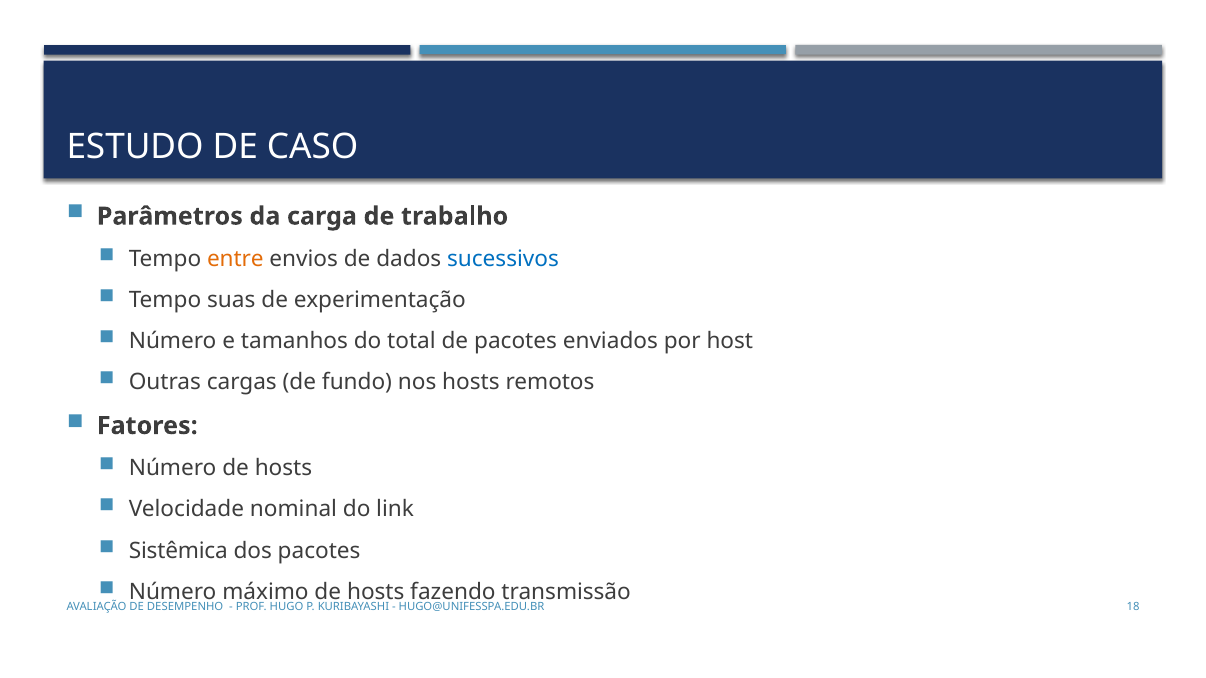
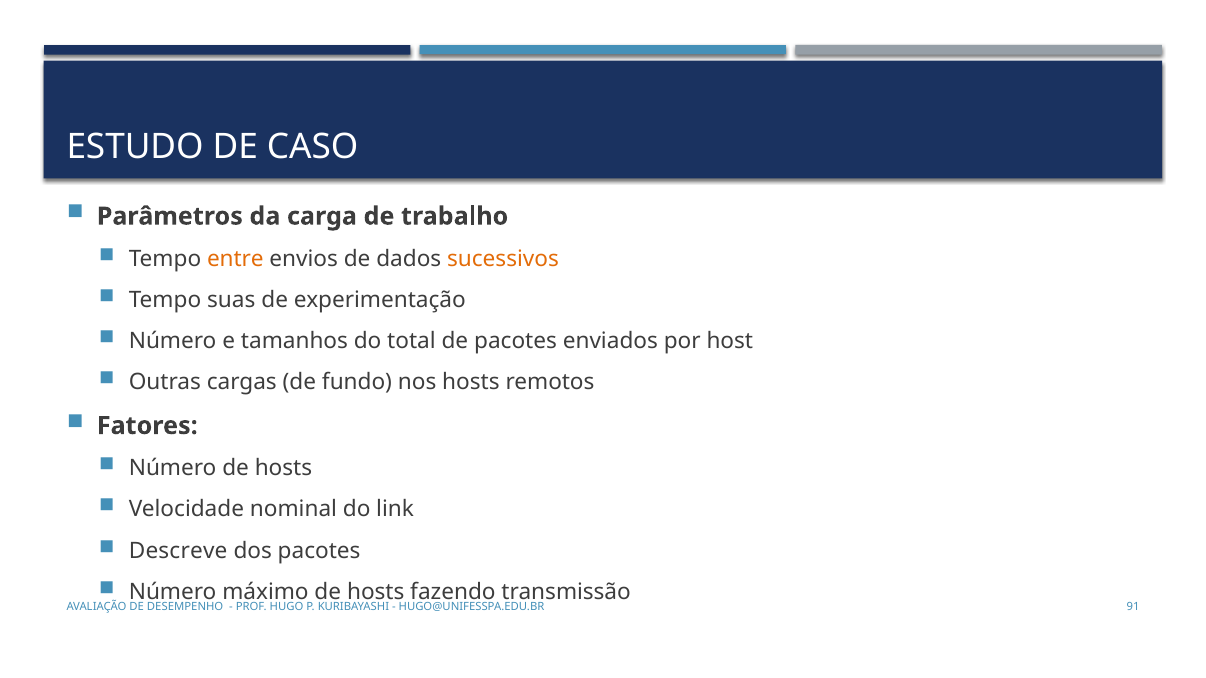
sucessivos colour: blue -> orange
Sistêmica: Sistêmica -> Descreve
18: 18 -> 91
